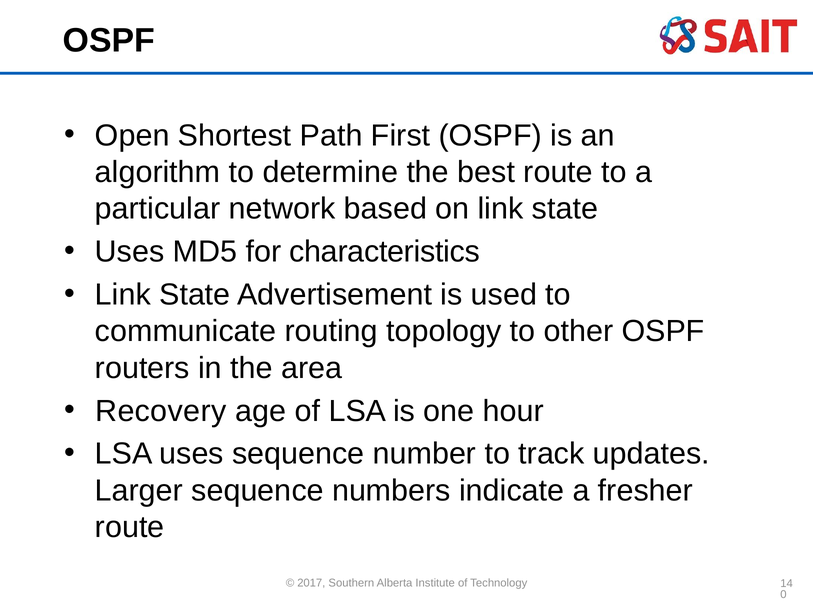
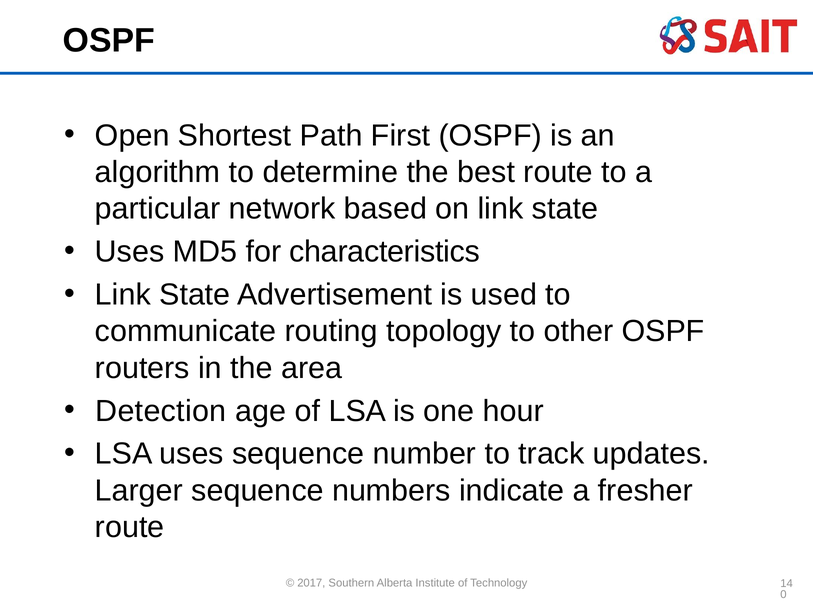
Recovery: Recovery -> Detection
